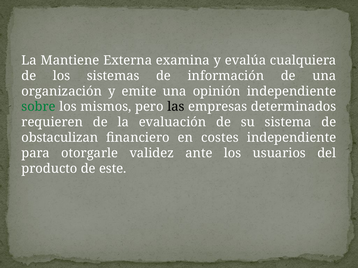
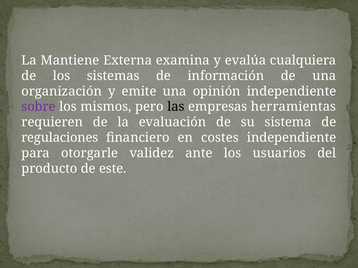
sobre colour: green -> purple
determinados: determinados -> herramientas
obstaculizan: obstaculizan -> regulaciones
